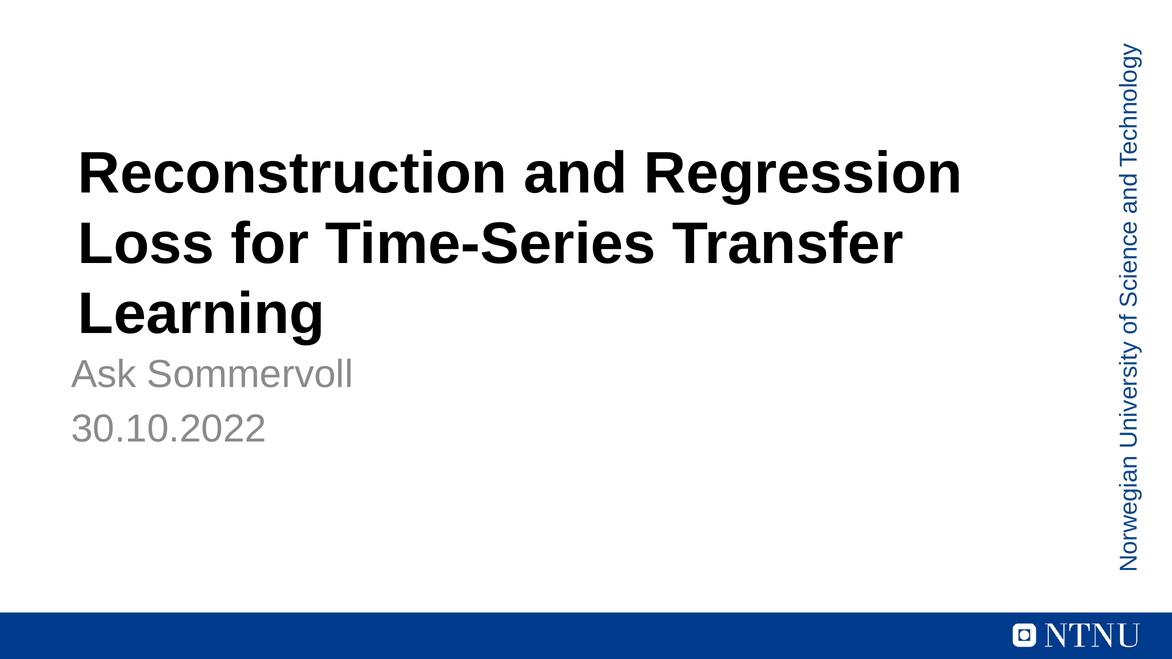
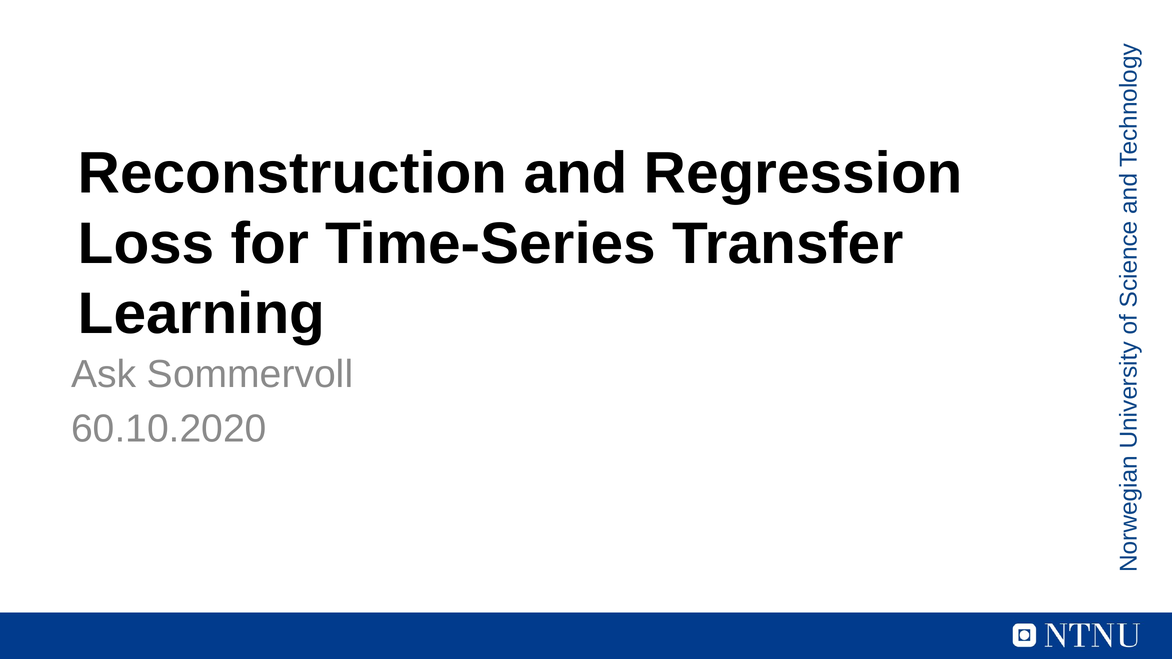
30.10.2022: 30.10.2022 -> 60.10.2020
